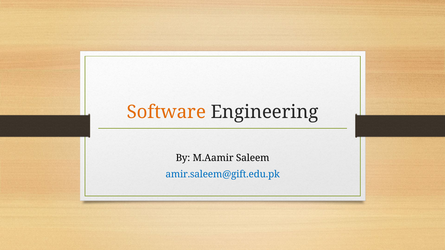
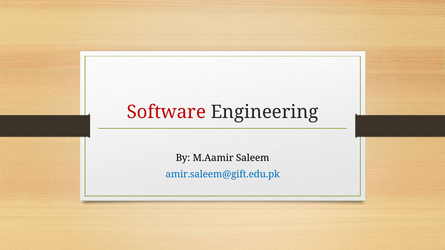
Software colour: orange -> red
